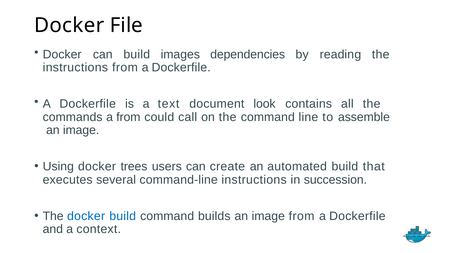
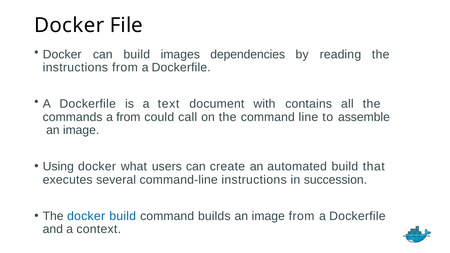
look: look -> with
trees: trees -> what
